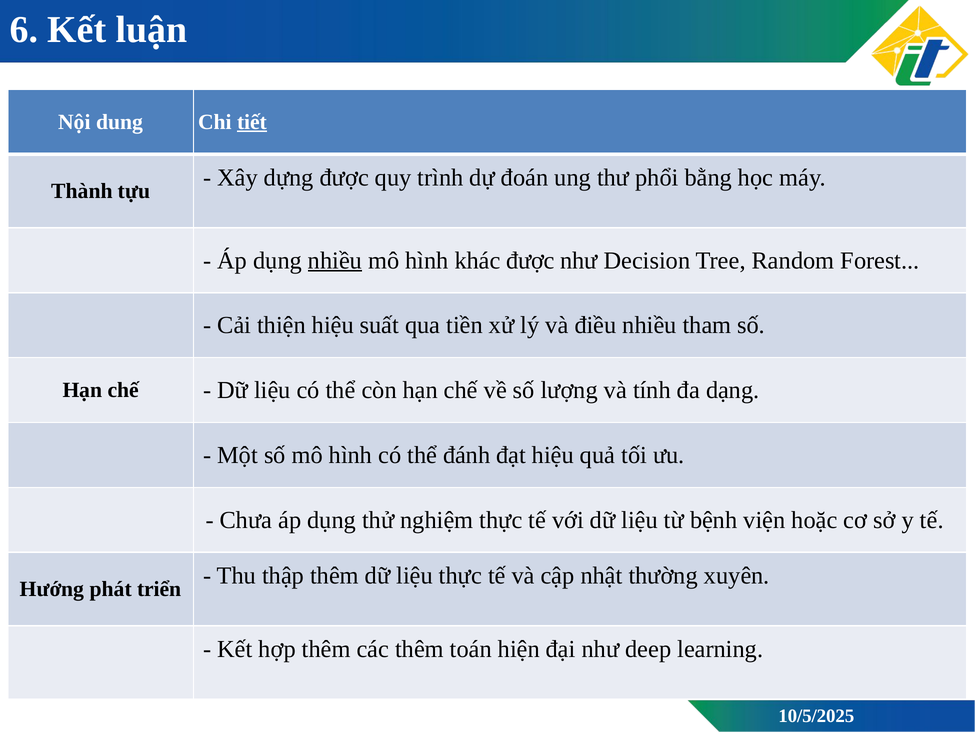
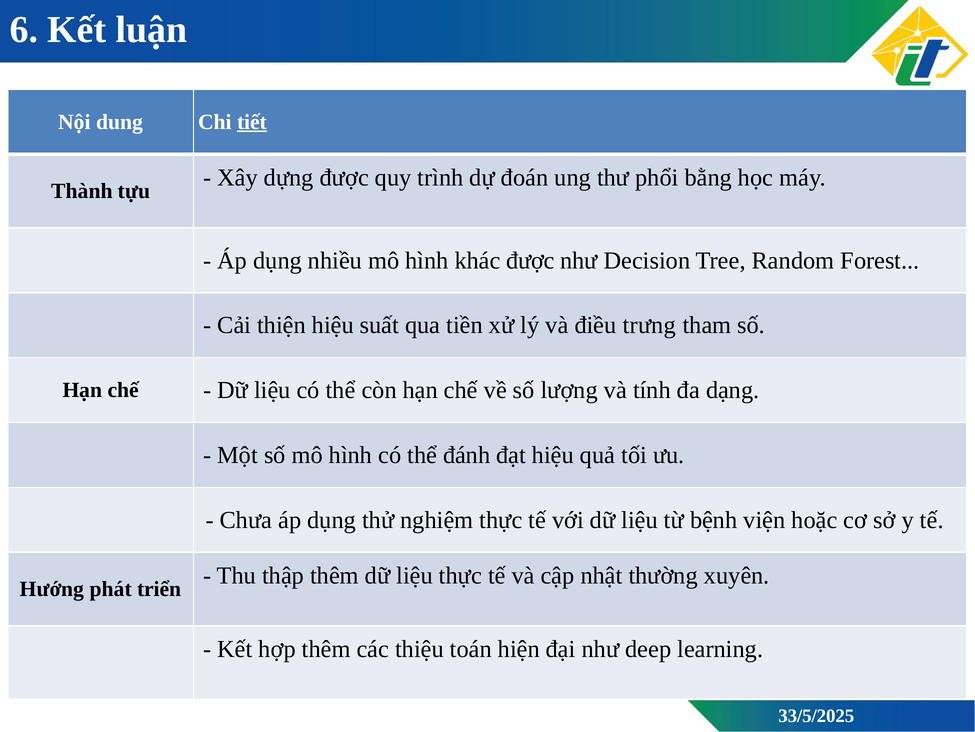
nhiều at (335, 260) underline: present -> none
điều nhiều: nhiều -> trưng
các thêm: thêm -> thiệu
10/5/2025: 10/5/2025 -> 33/5/2025
